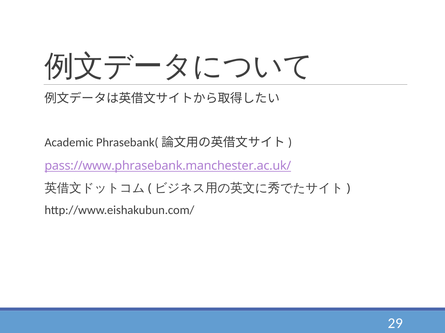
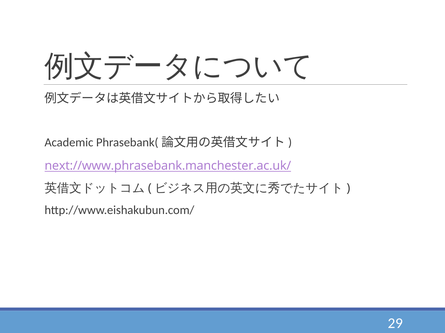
pass://www.phrasebank.manchester.ac.uk/: pass://www.phrasebank.manchester.ac.uk/ -> next://www.phrasebank.manchester.ac.uk/
